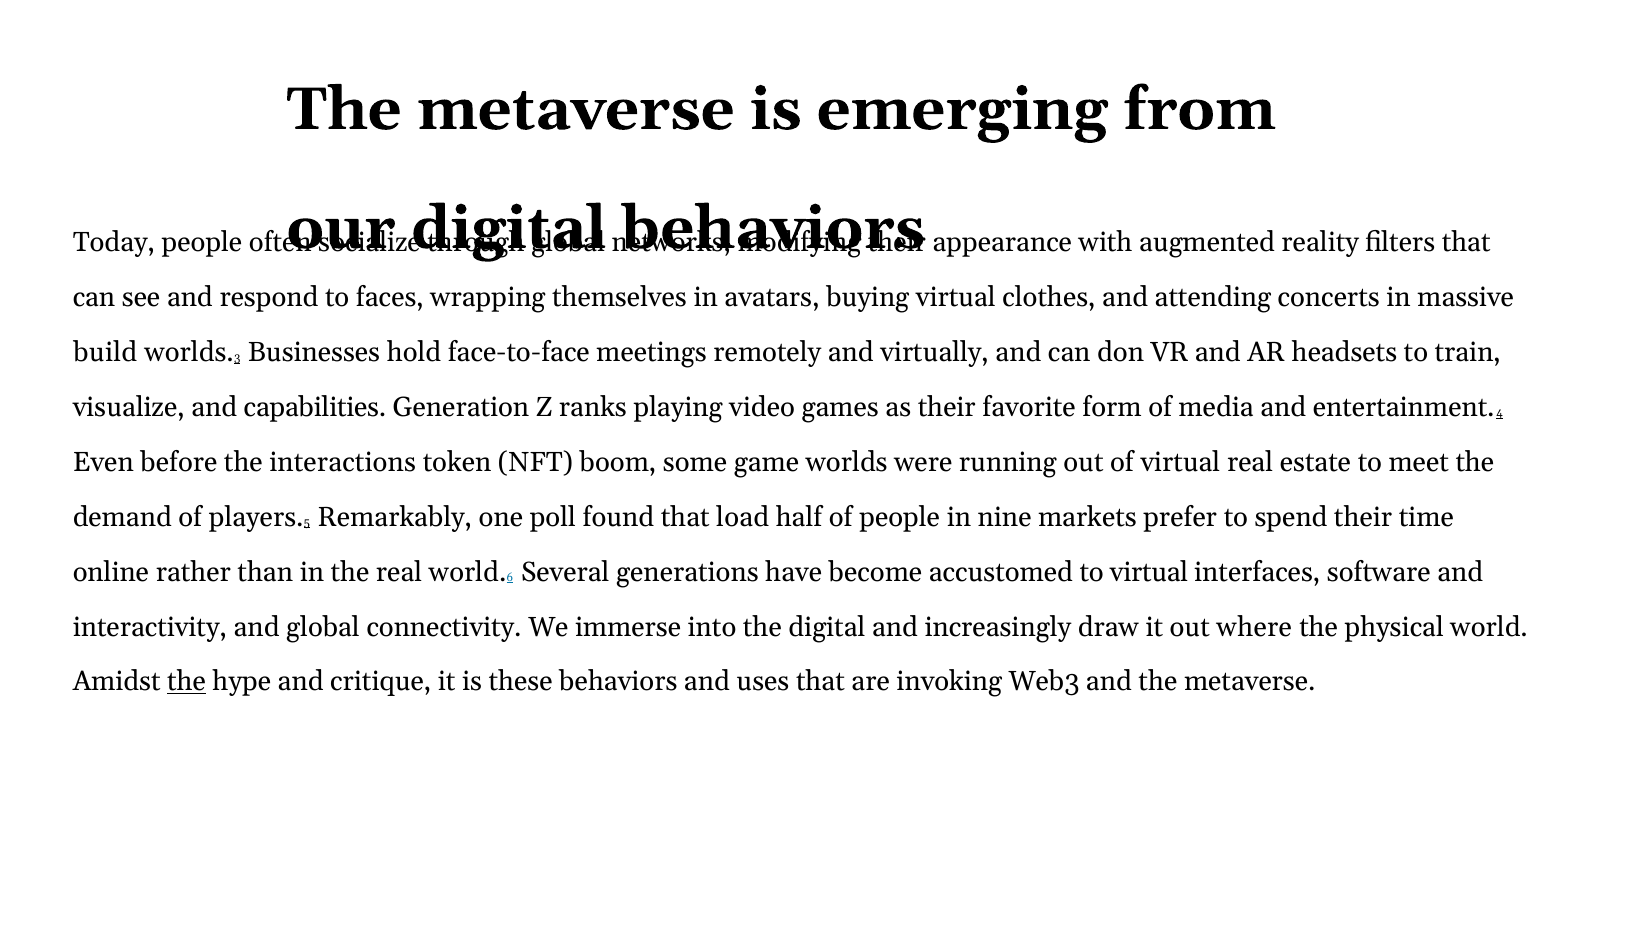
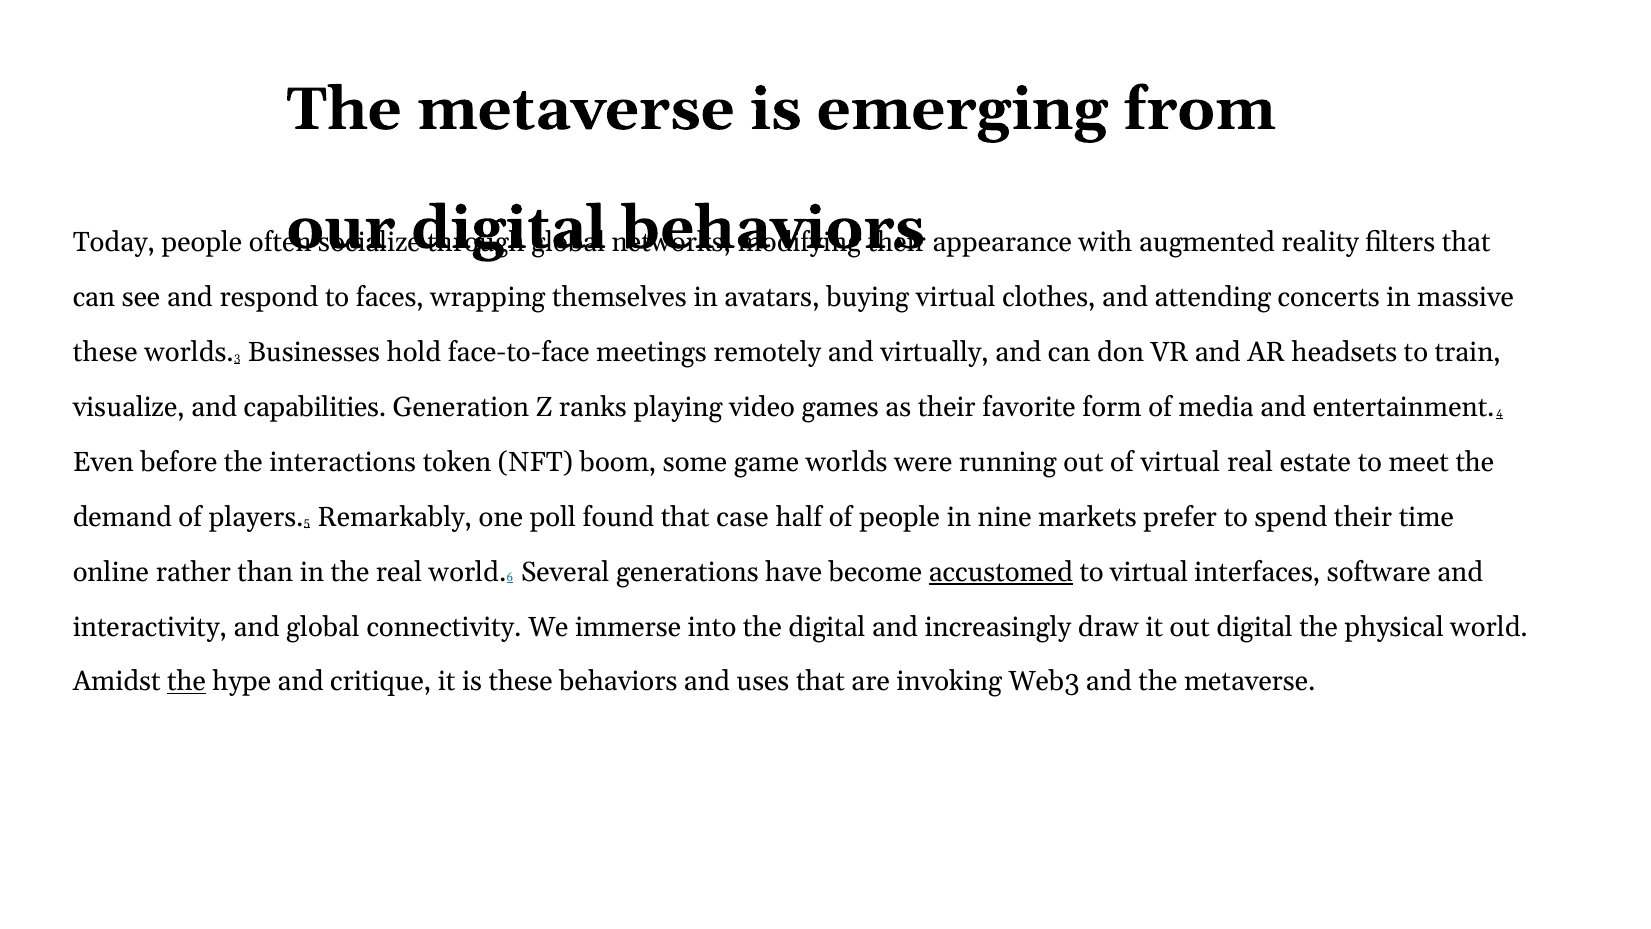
build at (105, 352): build -> these
load: load -> case
accustomed underline: none -> present
out where: where -> digital
